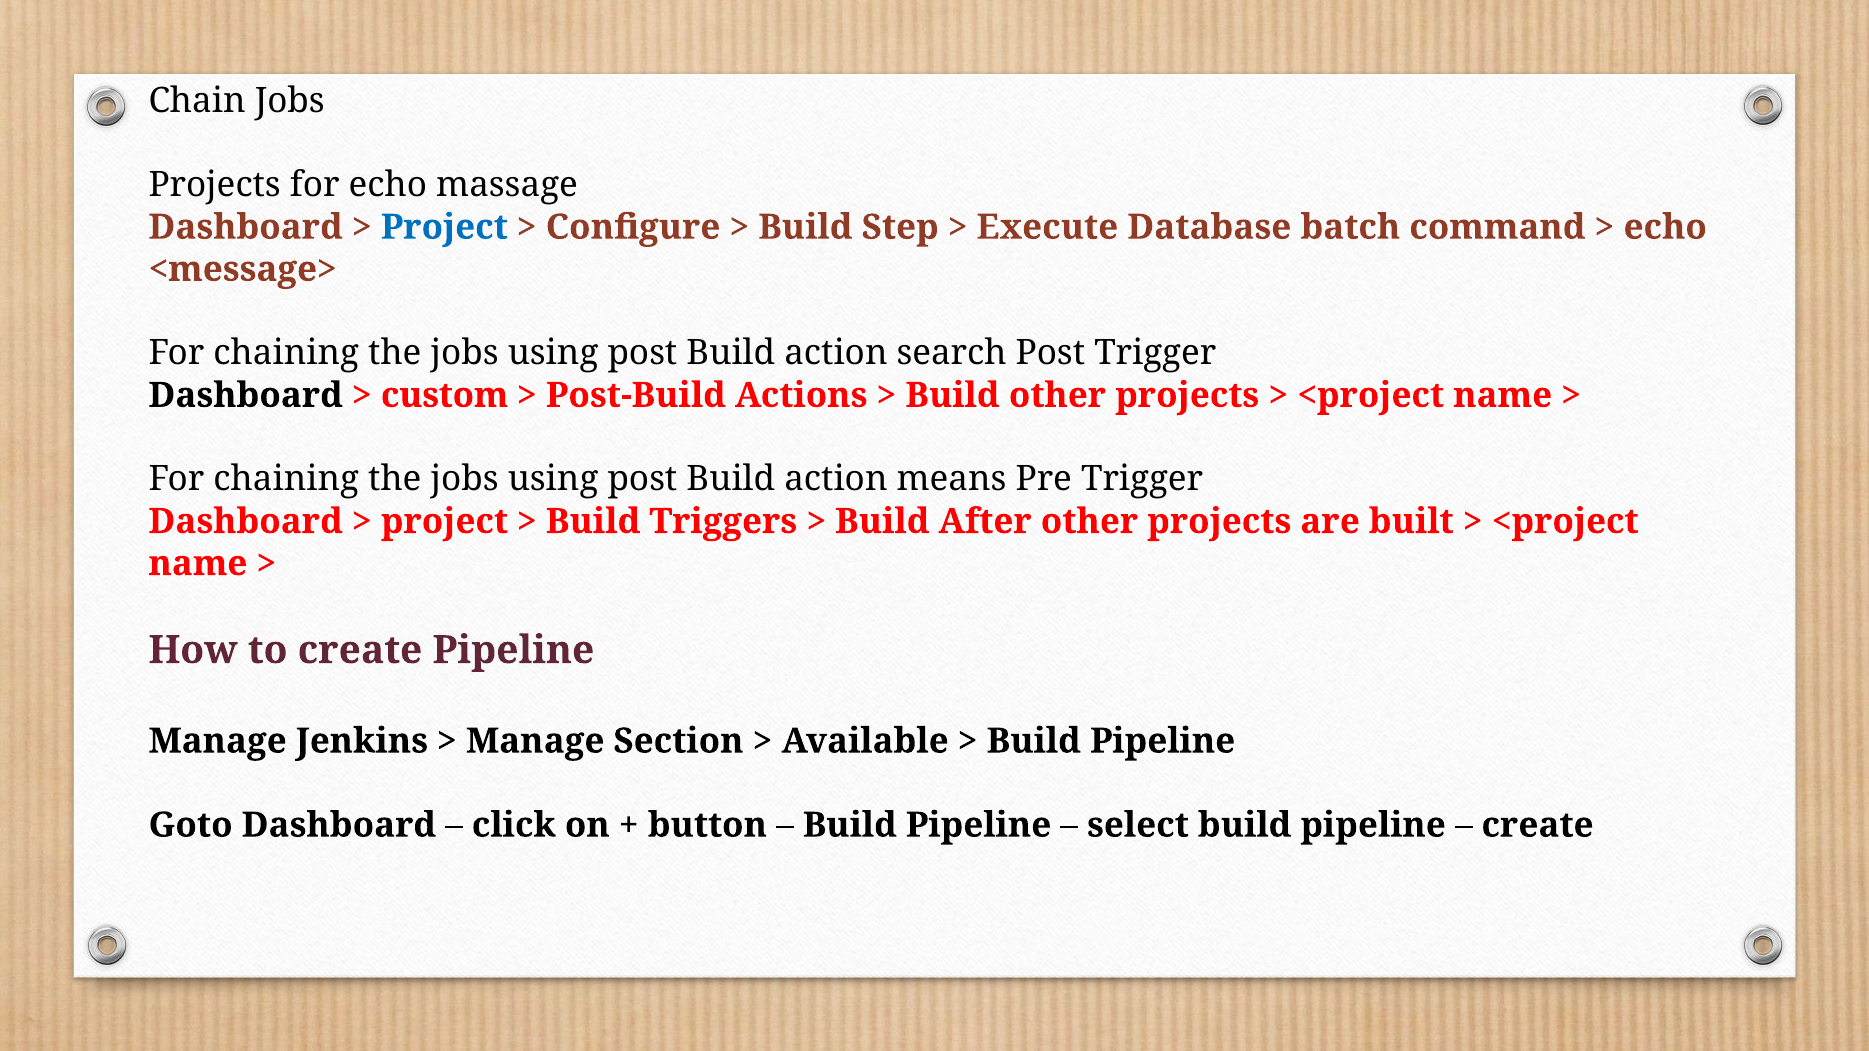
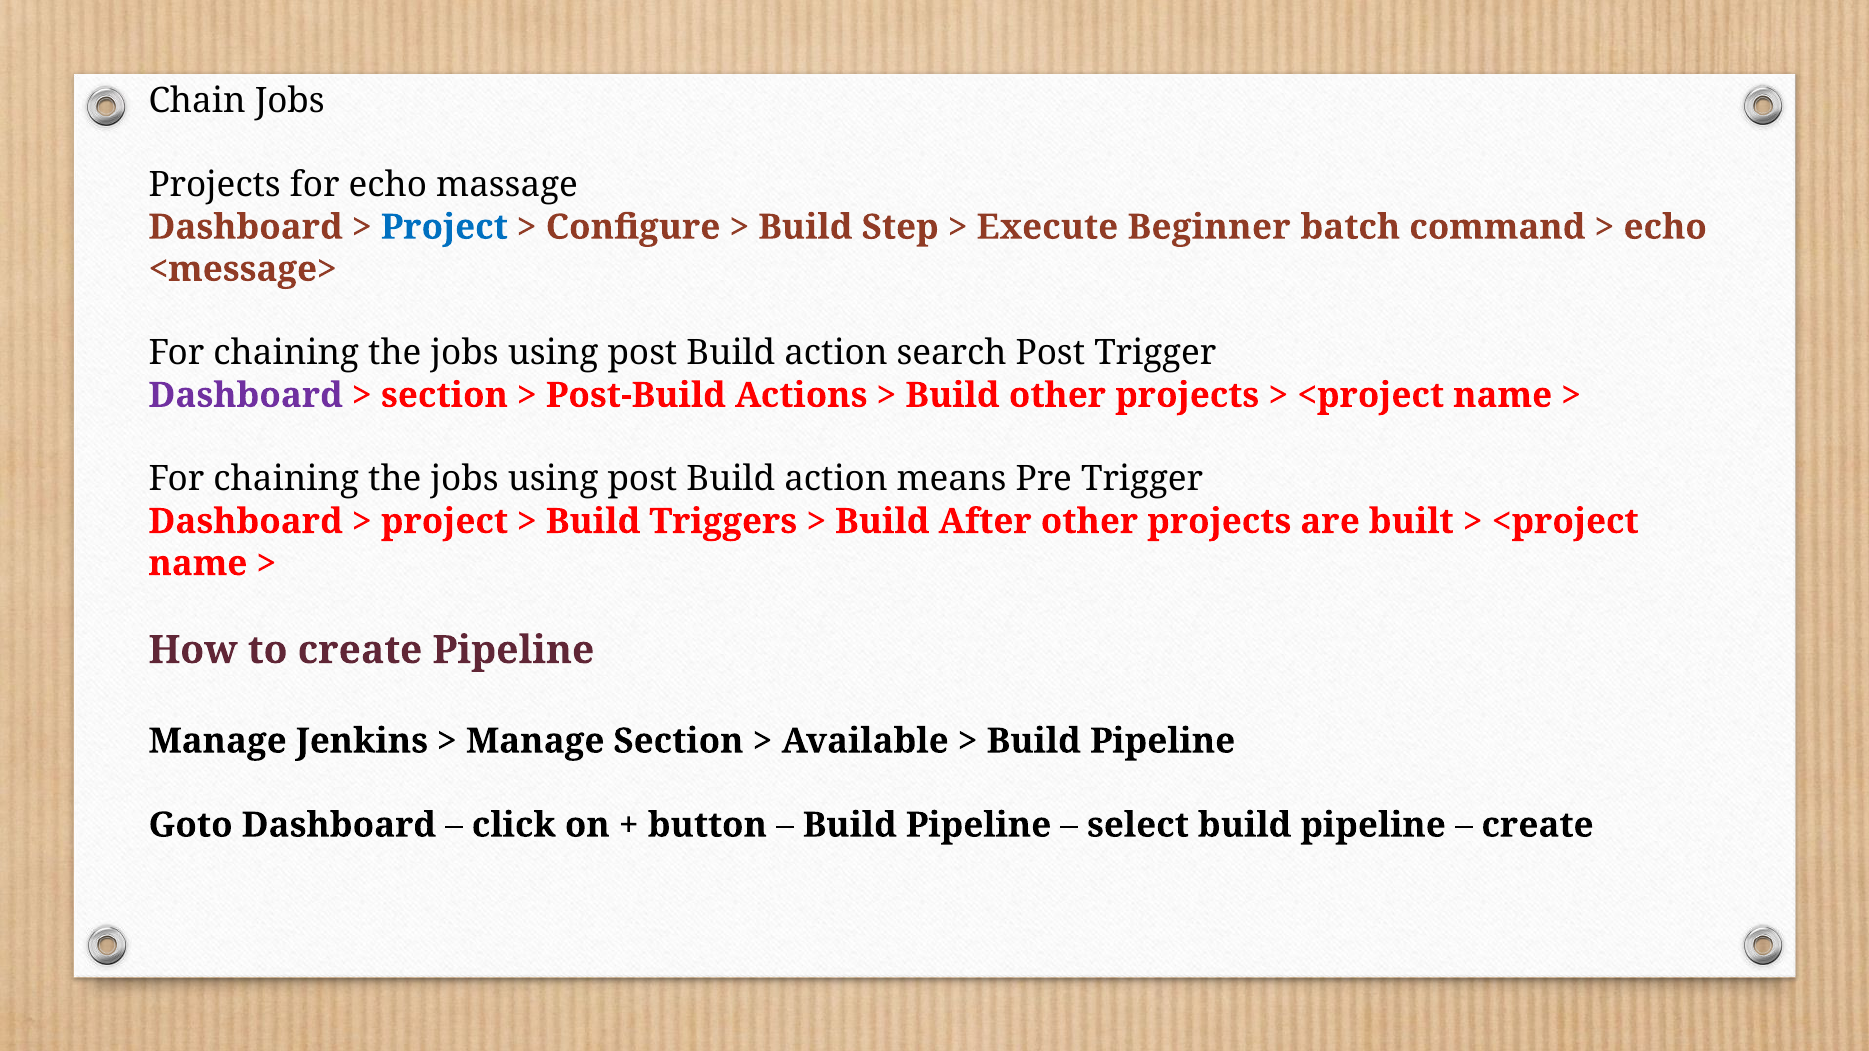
Database: Database -> Beginner
Dashboard at (246, 395) colour: black -> purple
custom at (445, 395): custom -> section
